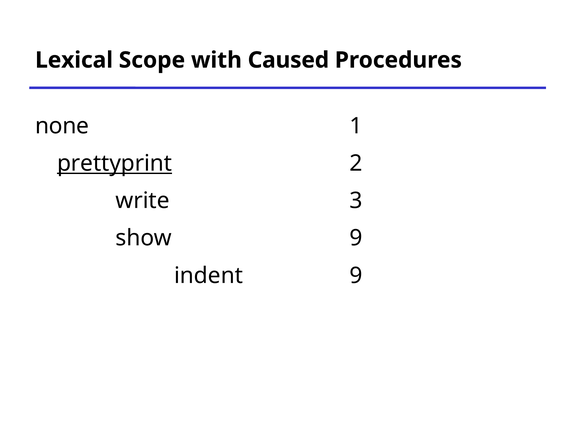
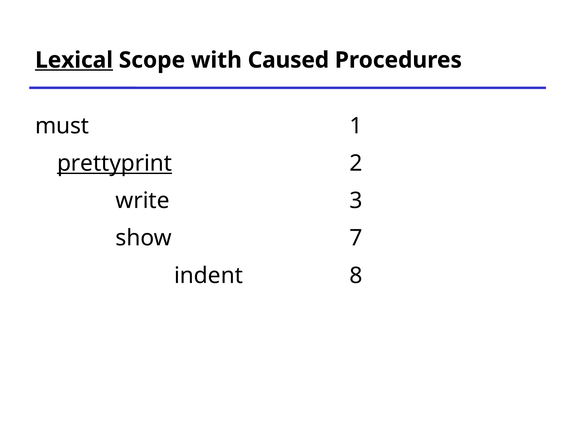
Lexical underline: none -> present
none: none -> must
show 9: 9 -> 7
indent 9: 9 -> 8
